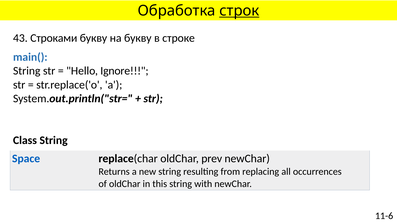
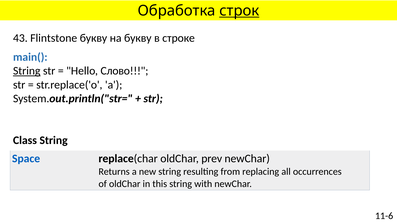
Строками: Строками -> Flintstone
String at (27, 71) underline: none -> present
Ignore: Ignore -> Слово
